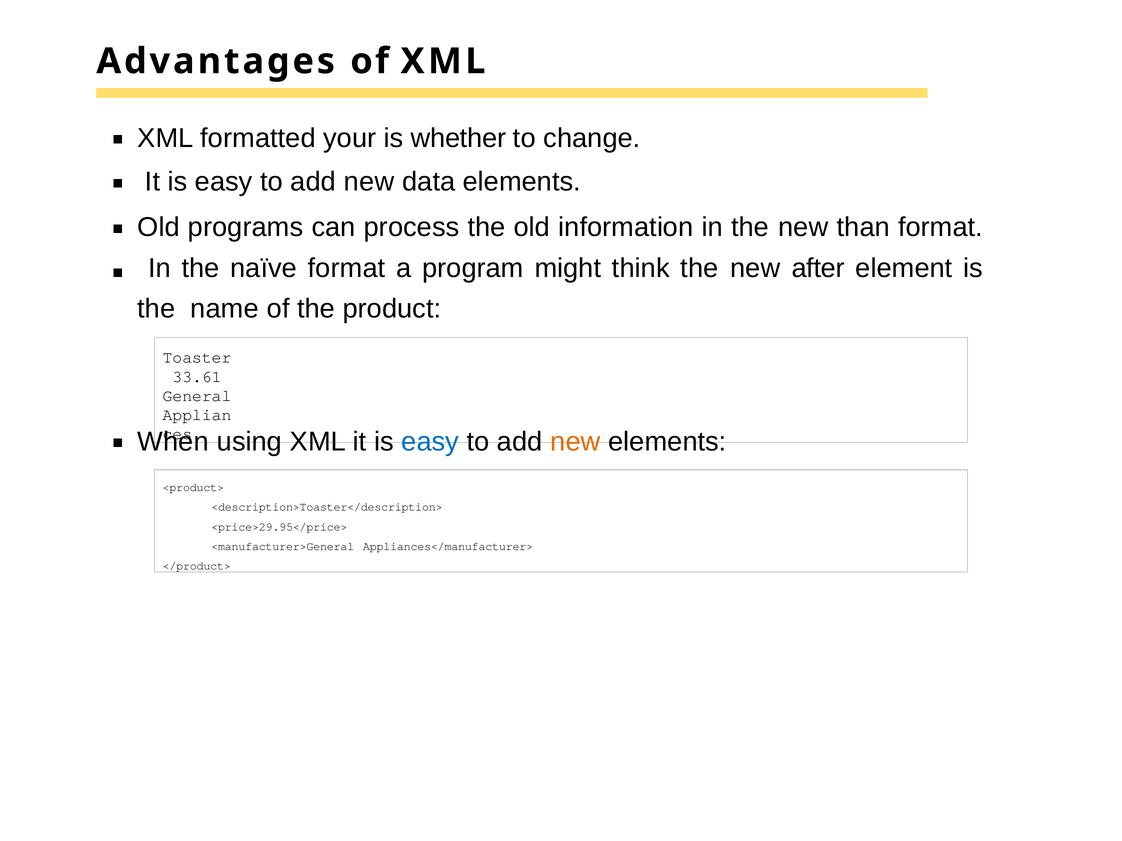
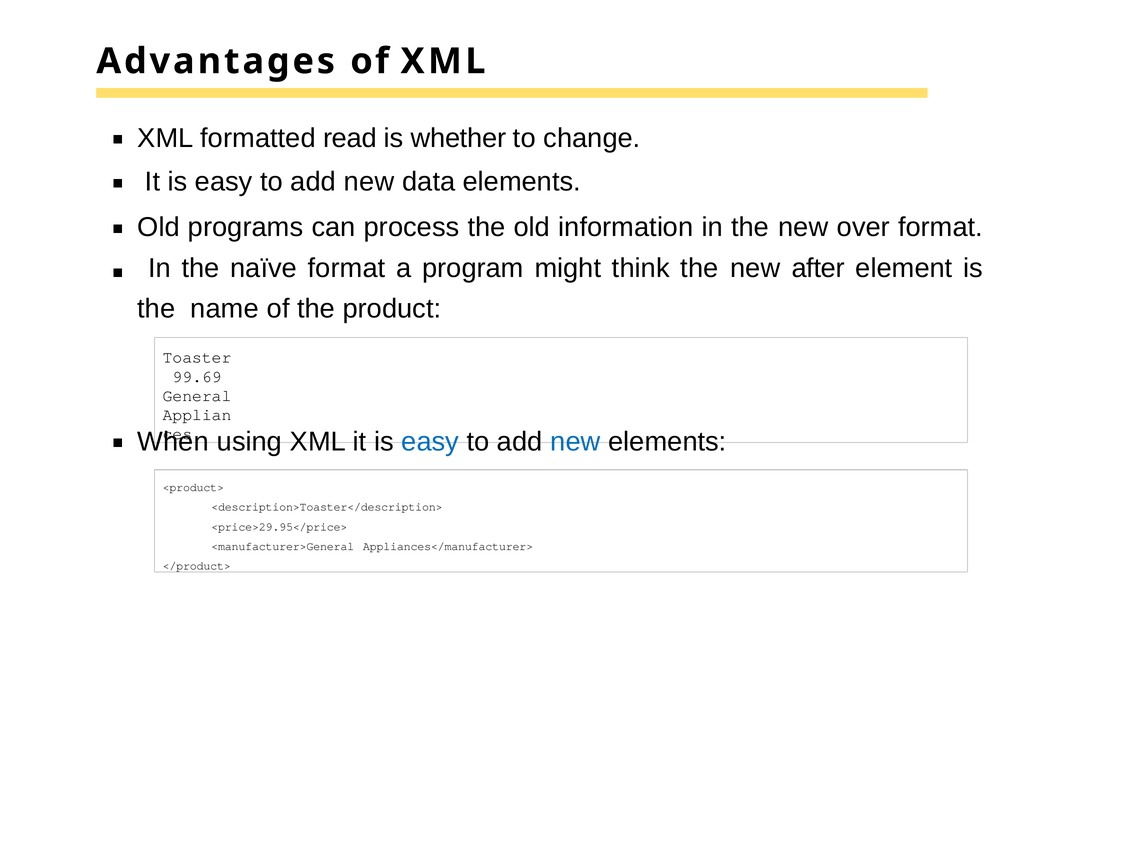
your: your -> read
than: than -> over
33.61: 33.61 -> 99.69
new at (576, 442) colour: orange -> blue
